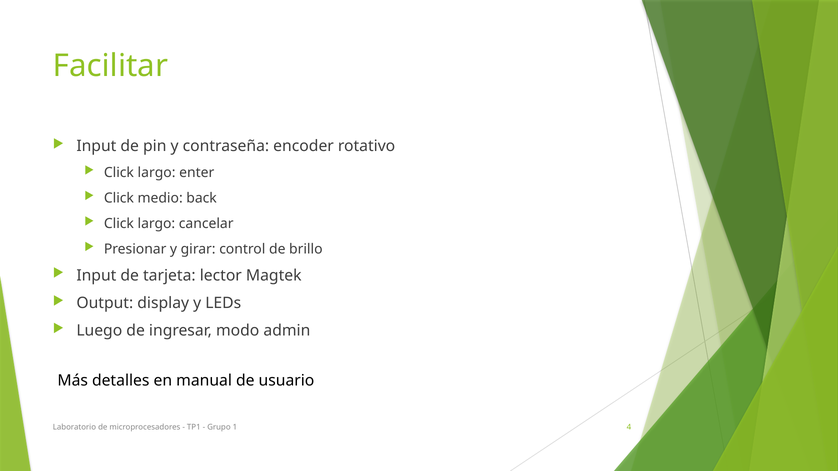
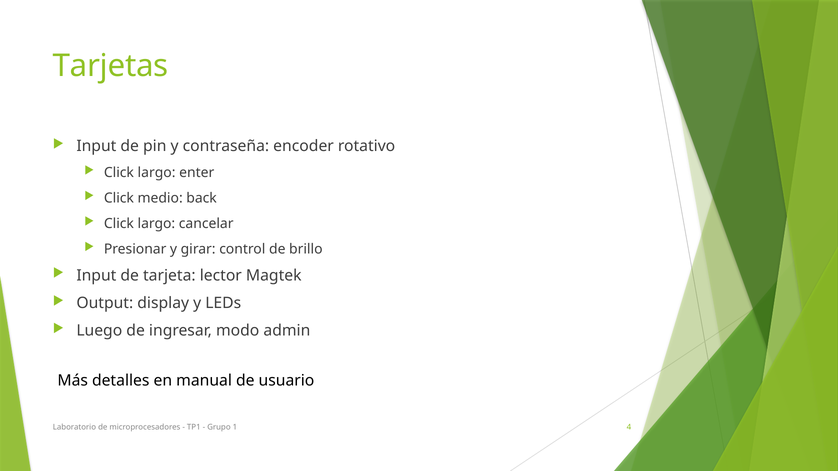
Facilitar: Facilitar -> Tarjetas
